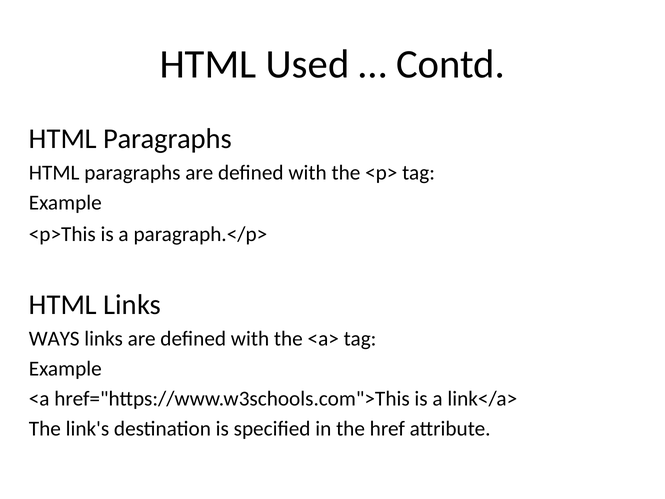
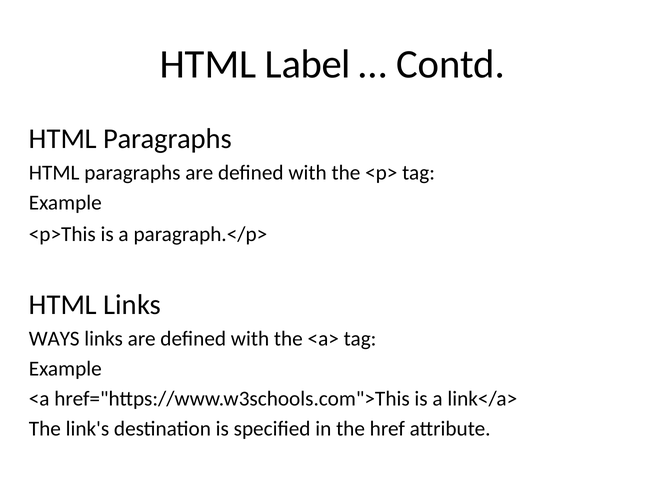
Used: Used -> Label
